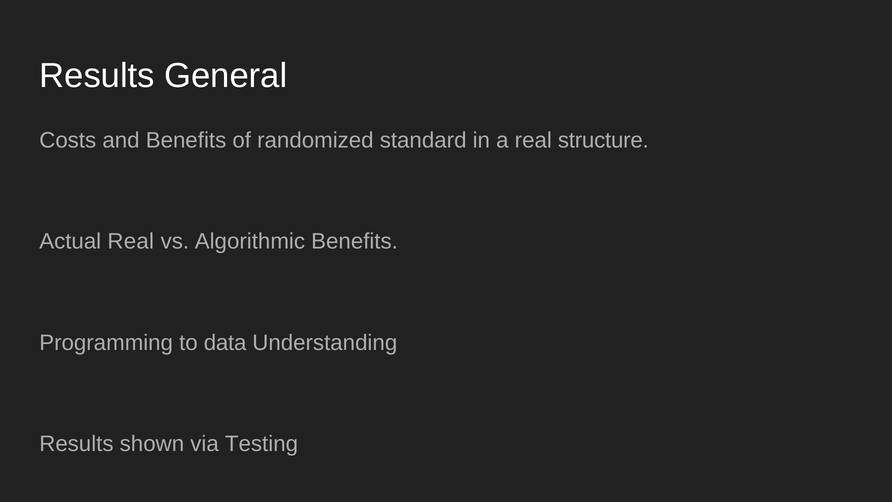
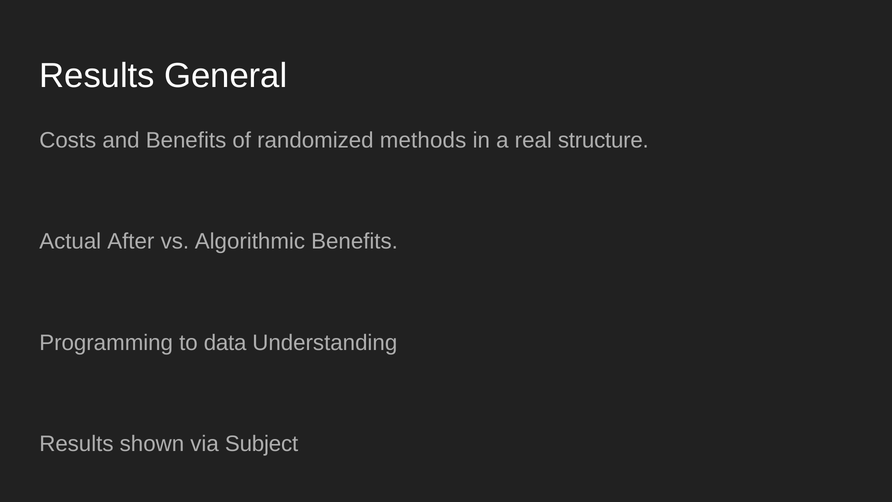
standard: standard -> methods
Actual Real: Real -> After
Testing: Testing -> Subject
